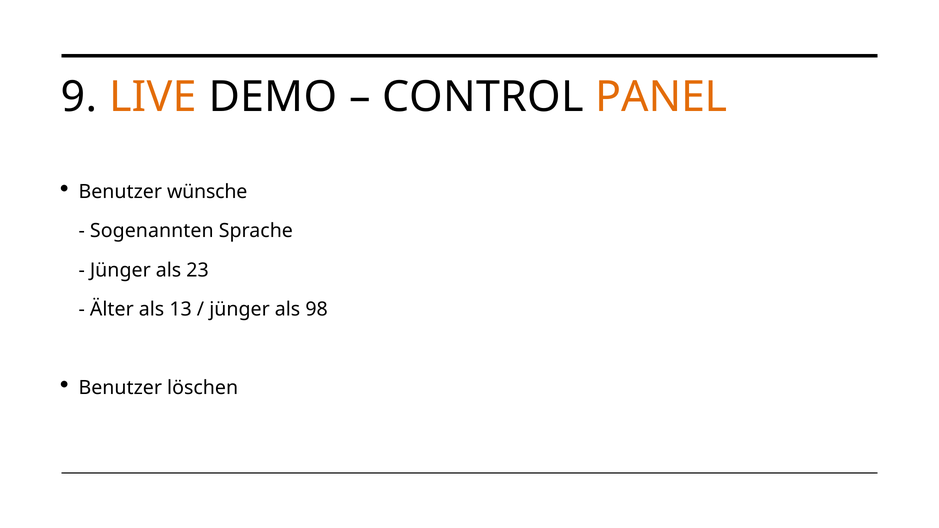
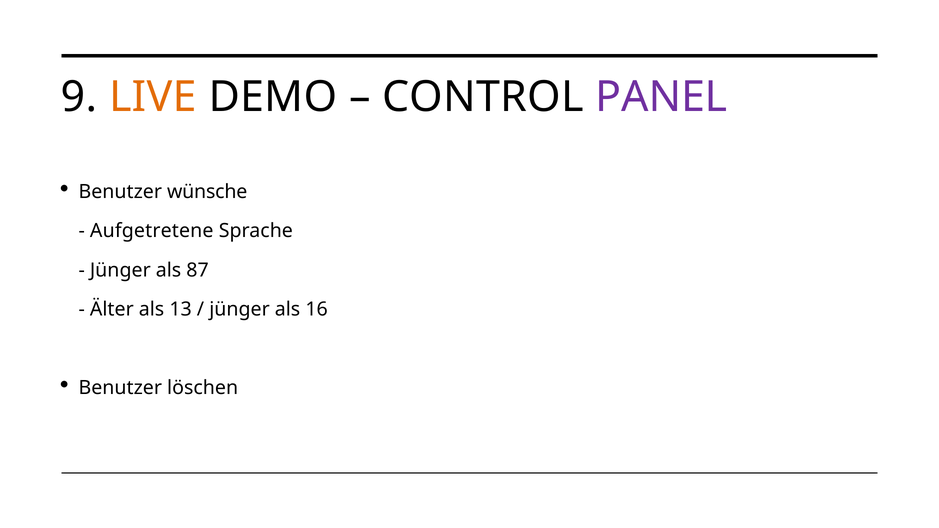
PANEL colour: orange -> purple
Sogenannten: Sogenannten -> Aufgetretene
23: 23 -> 87
98: 98 -> 16
